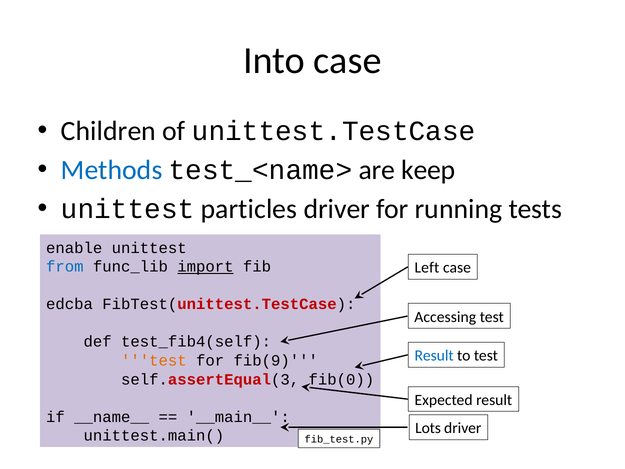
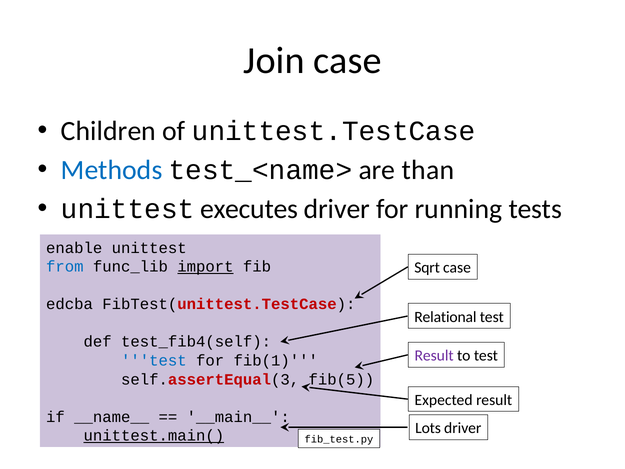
Into: Into -> Join
keep: keep -> than
particles: particles -> executes
Left: Left -> Sqrt
Accessing: Accessing -> Relational
Result at (434, 356) colour: blue -> purple
test at (154, 360) colour: orange -> blue
fib(9: fib(9 -> fib(1
fib(0: fib(0 -> fib(5
unittest.main( underline: none -> present
